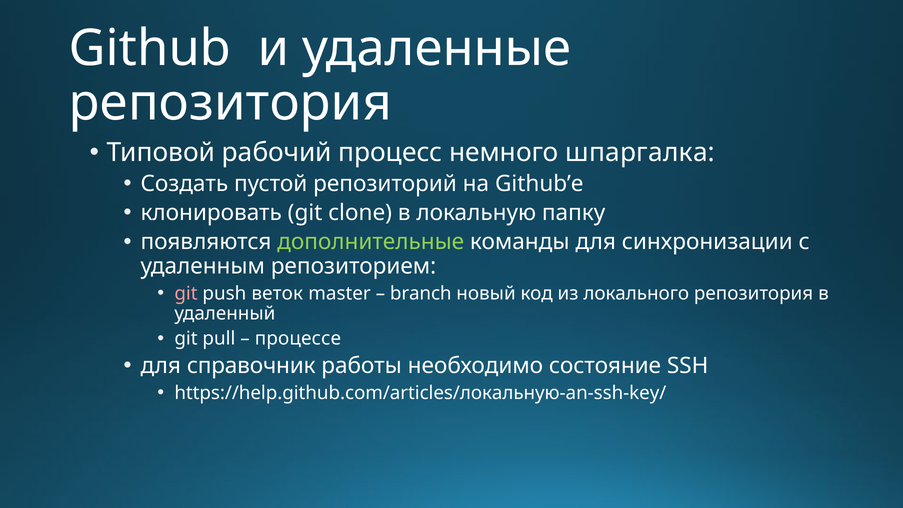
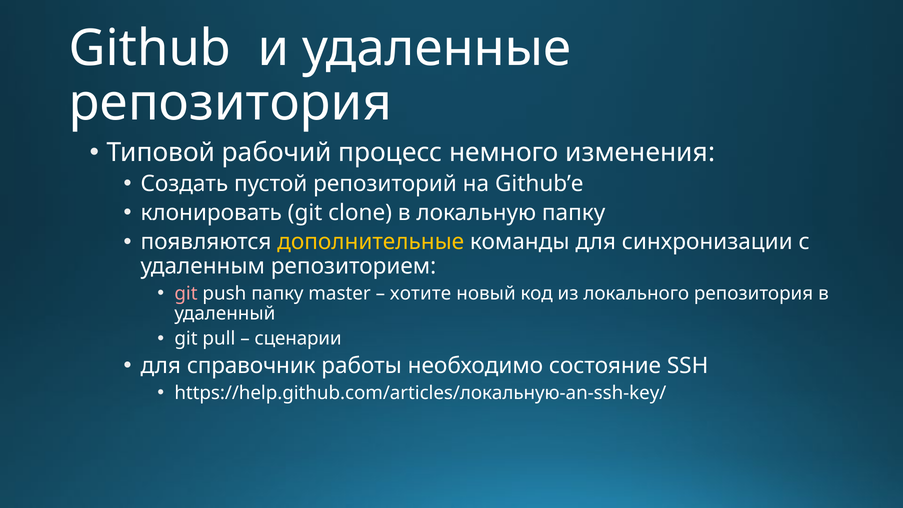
шпаргалка: шпаргалка -> изменения
дополнительные colour: light green -> yellow
push веток: веток -> папку
branch: branch -> хотите
процессе: процессе -> сценарии
